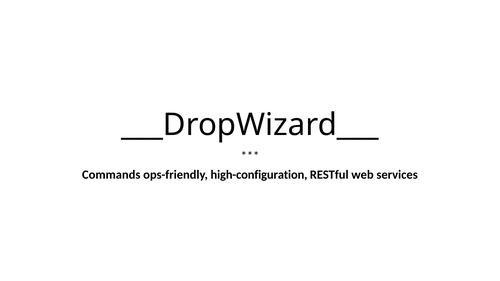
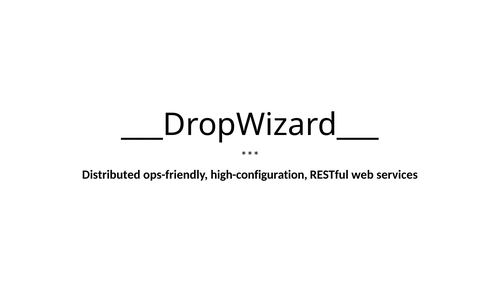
Commands: Commands -> Distributed
